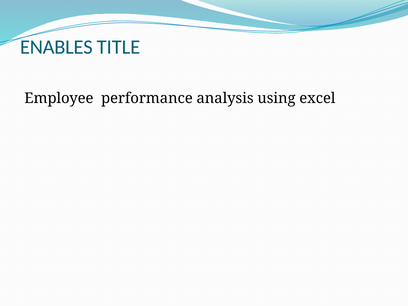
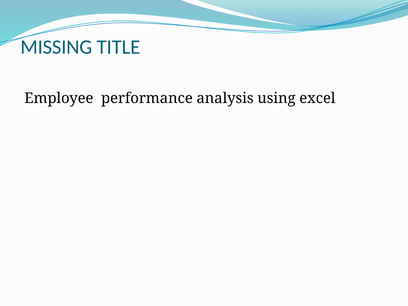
ENABLES: ENABLES -> MISSING
